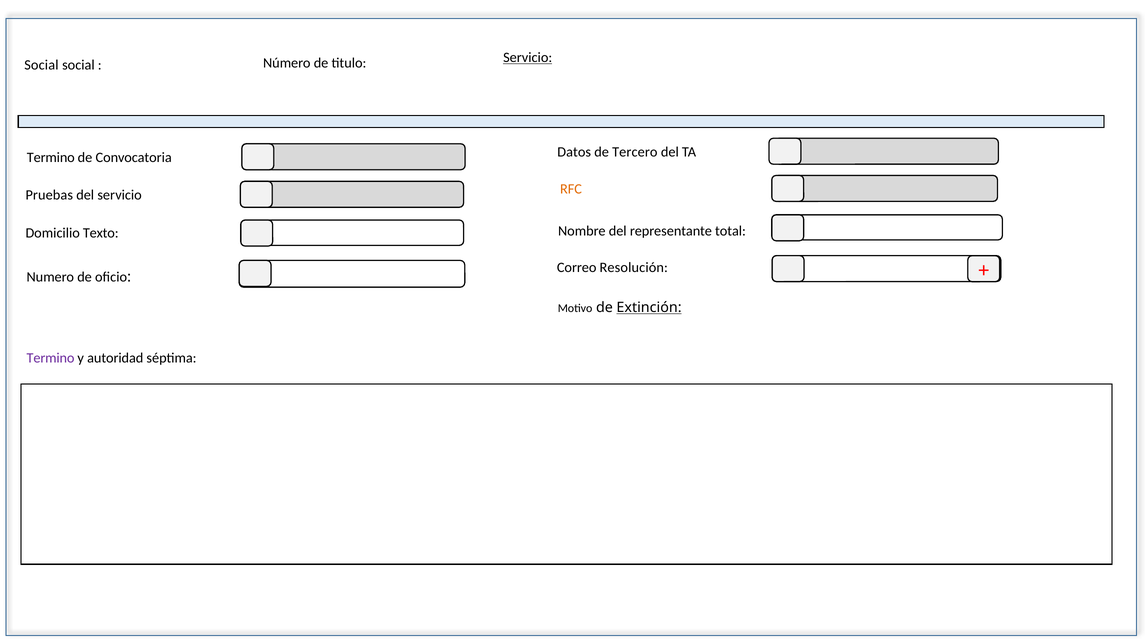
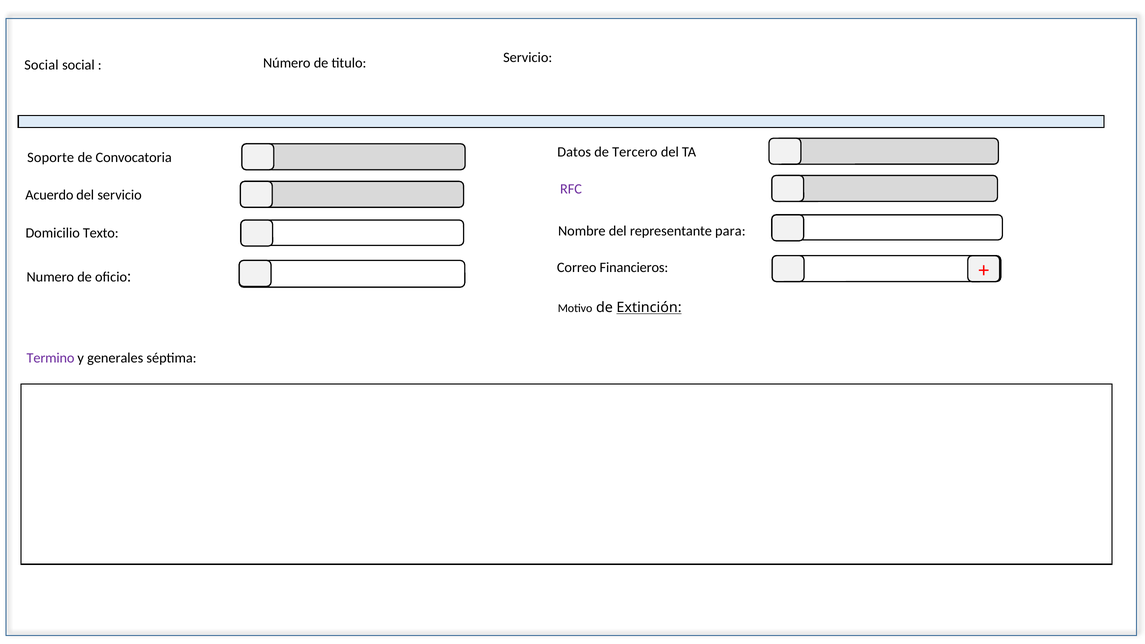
Servicio at (528, 58) underline: present -> none
Termino at (51, 158): Termino -> Soporte
Pruebas: Pruebas -> Acuerdo
RFC colour: orange -> purple
total: total -> para
Resolución: Resolución -> Financieros
autoridad: autoridad -> generales
